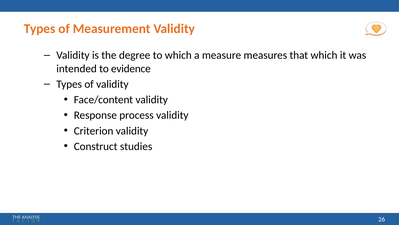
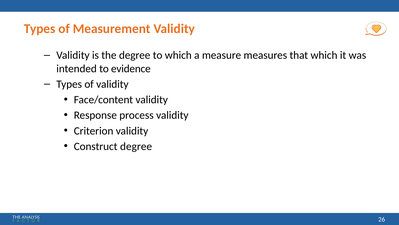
Construct studies: studies -> degree
